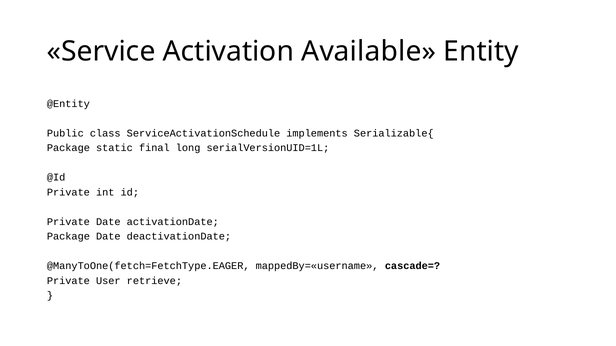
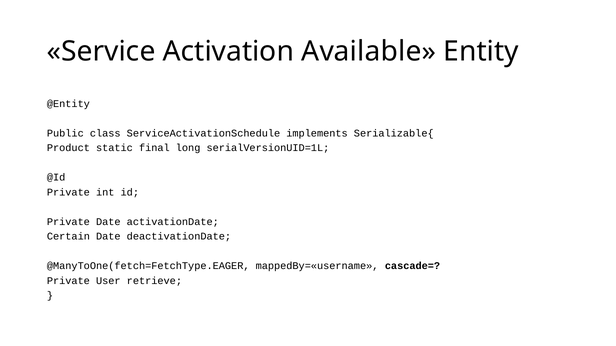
Package at (68, 148): Package -> Product
Package at (68, 237): Package -> Certain
